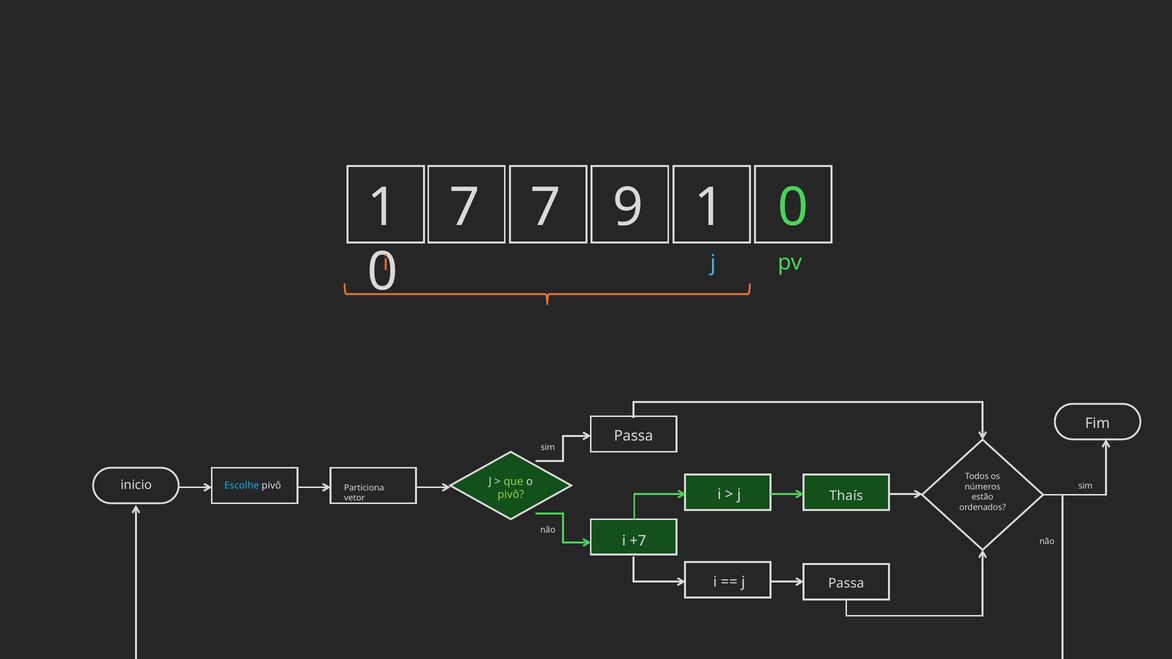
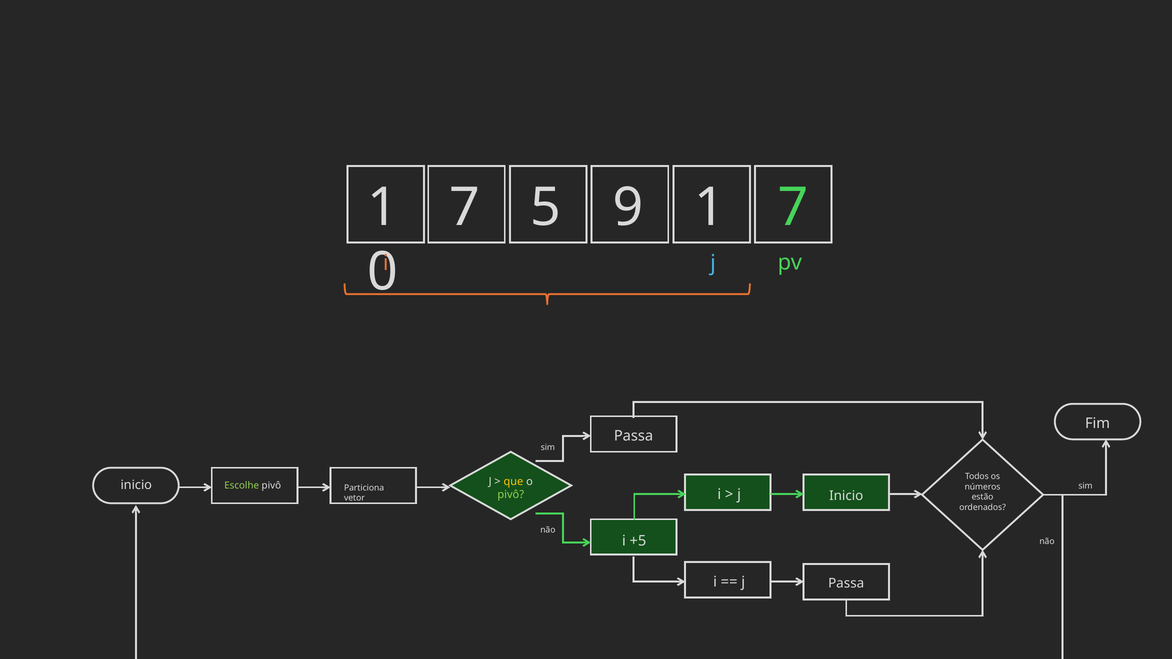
7 7: 7 -> 5
9 1 0: 0 -> 7
que colour: light green -> yellow
Escolhe colour: light blue -> light green
Thaís at (846, 496): Thaís -> Inicio
+7: +7 -> +5
